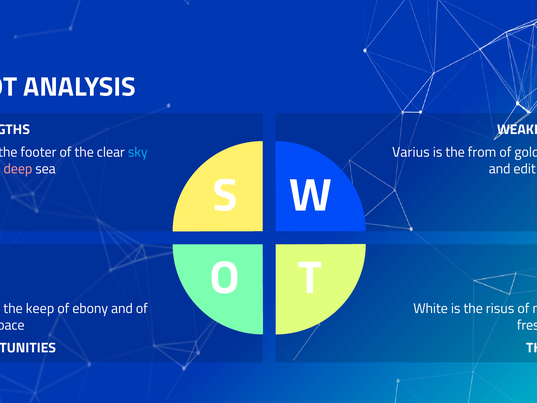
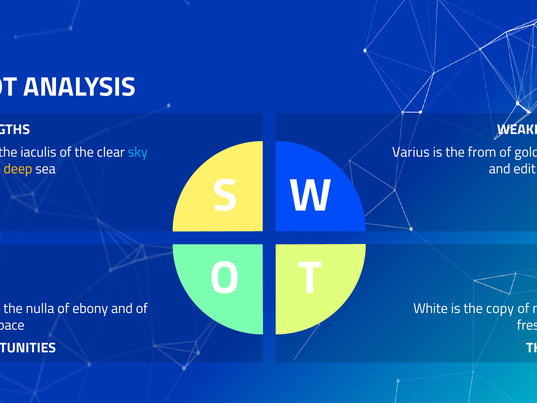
footer: footer -> iaculis
deep colour: pink -> yellow
keep: keep -> nulla
risus: risus -> copy
